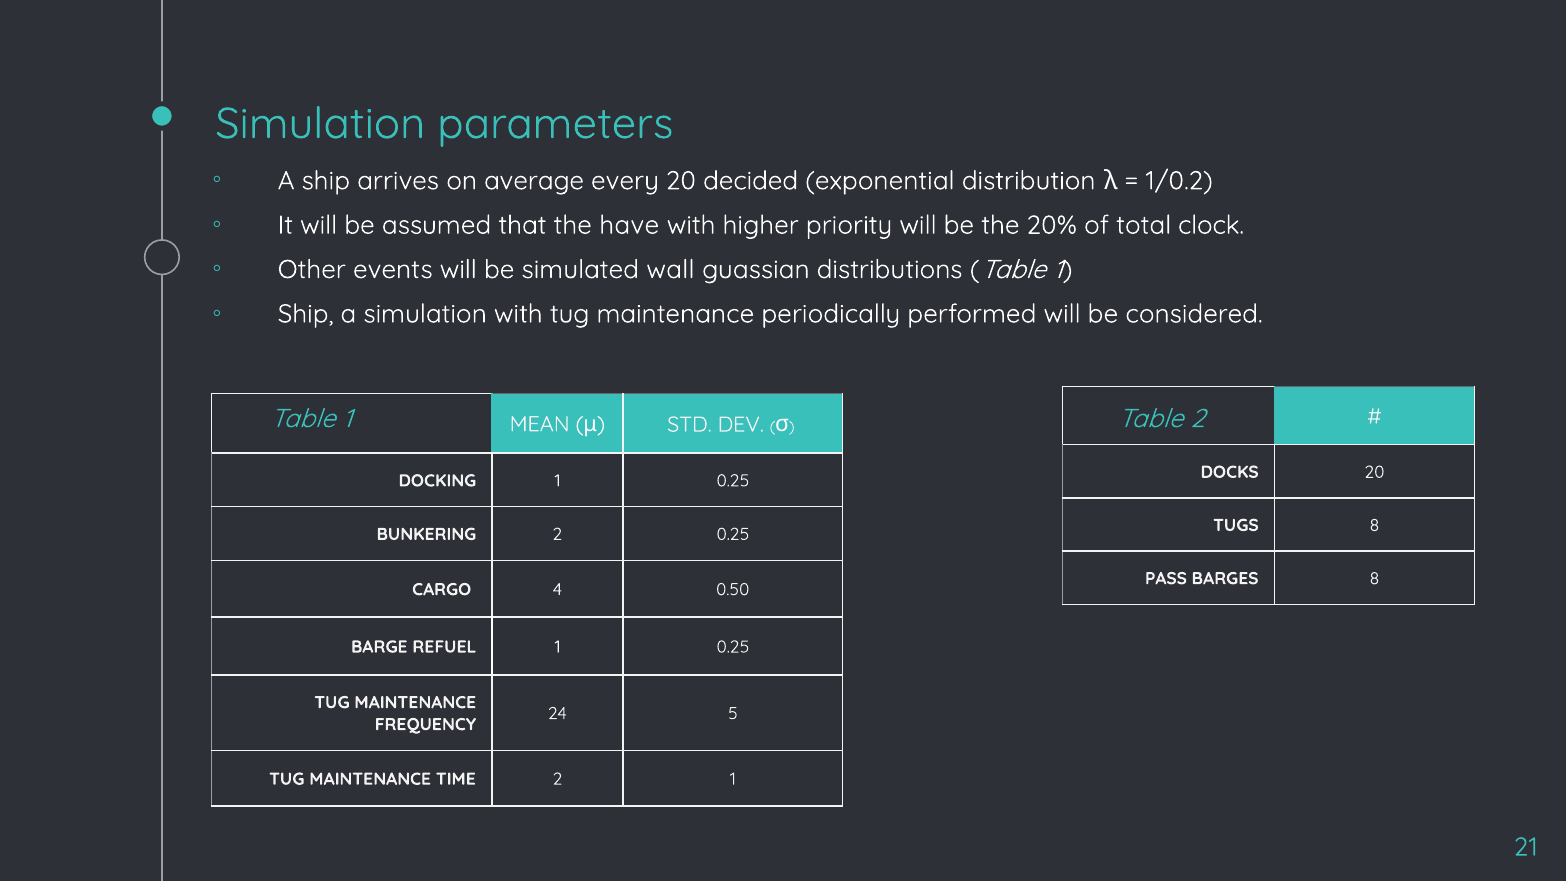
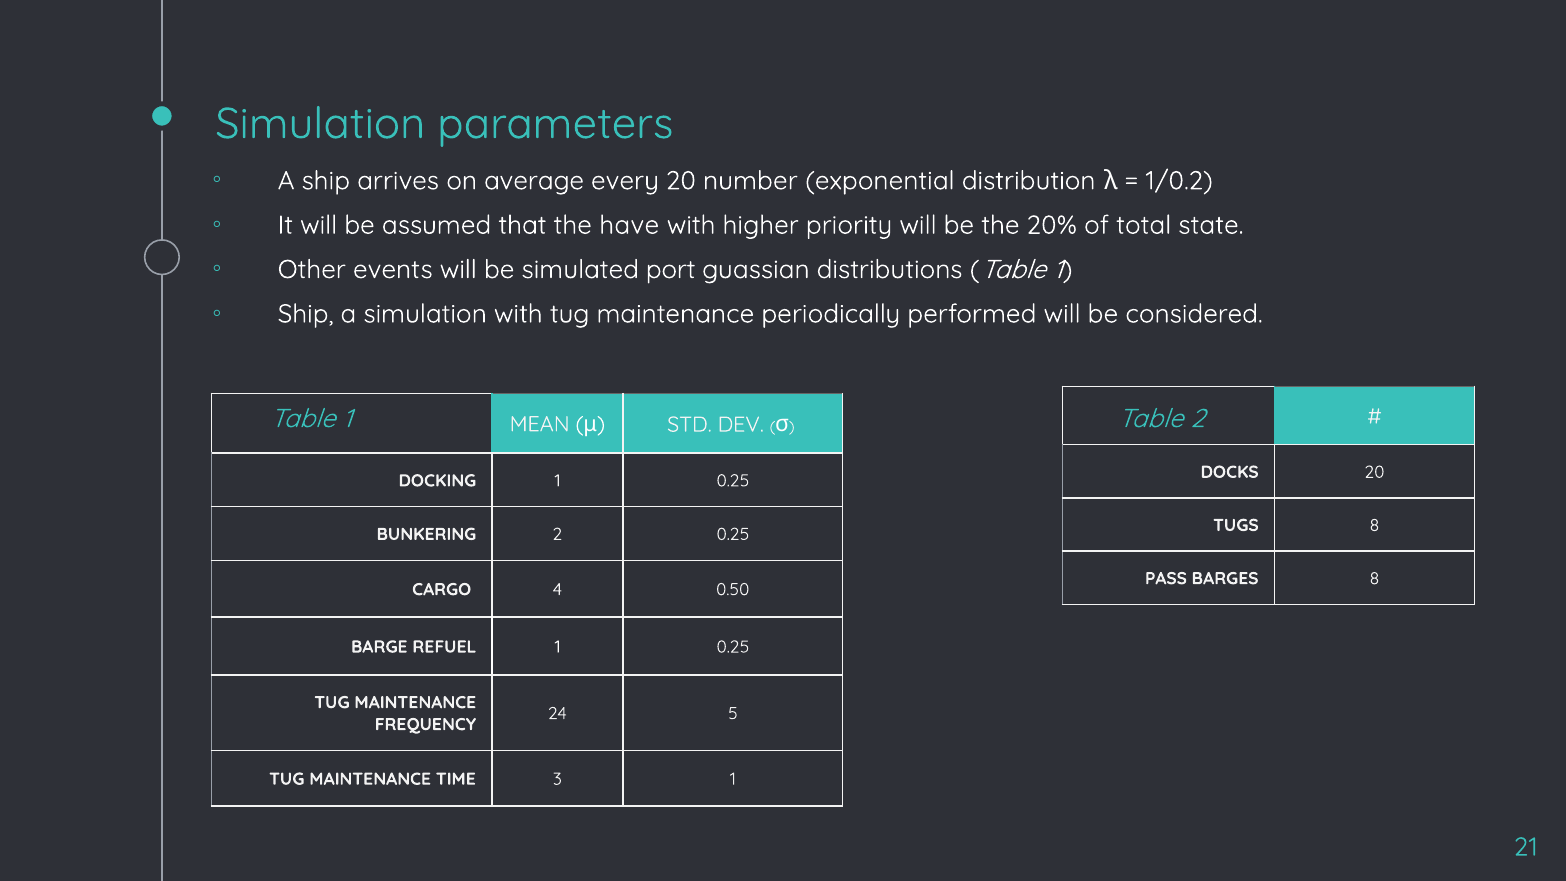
decided: decided -> number
clock: clock -> state
wall: wall -> port
TIME 2: 2 -> 3
